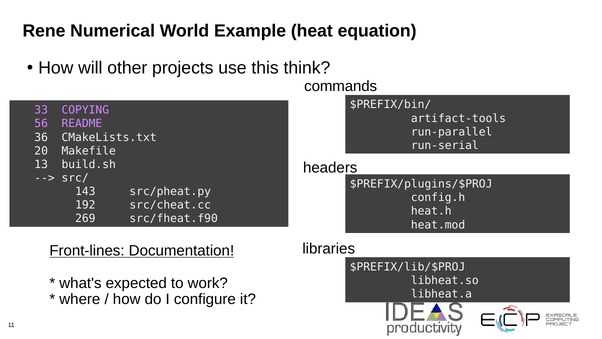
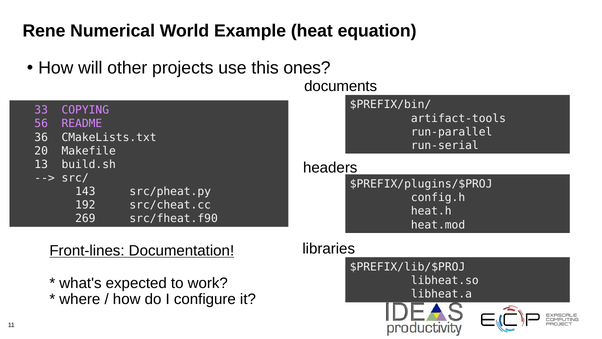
think: think -> ones
commands: commands -> documents
